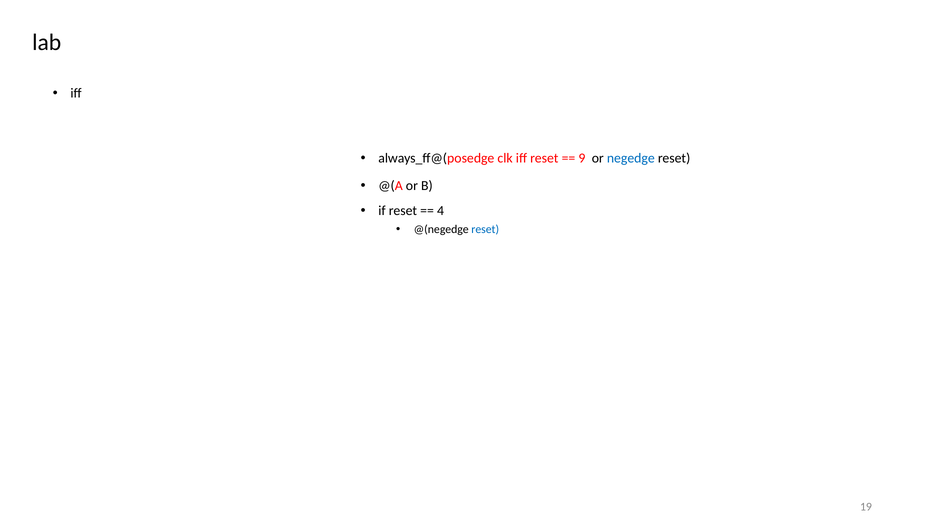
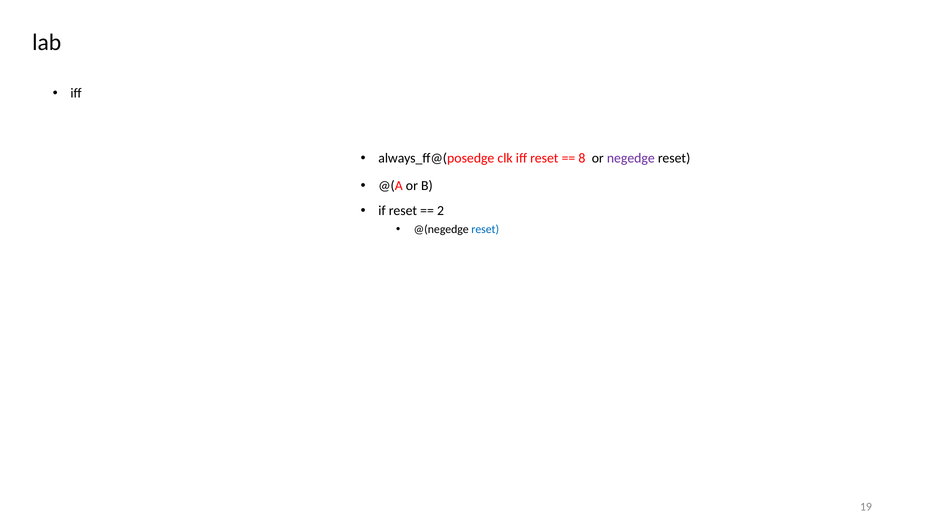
9: 9 -> 8
negedge colour: blue -> purple
4: 4 -> 2
